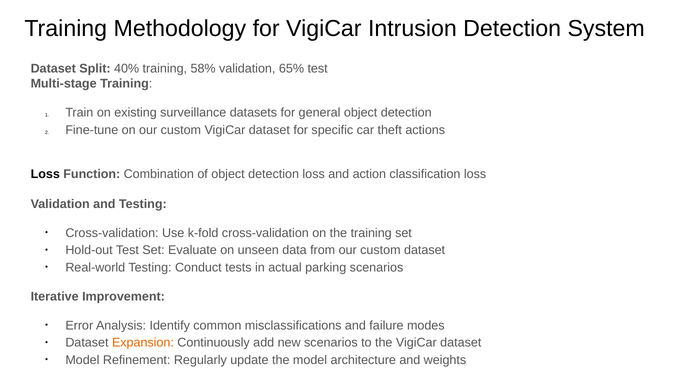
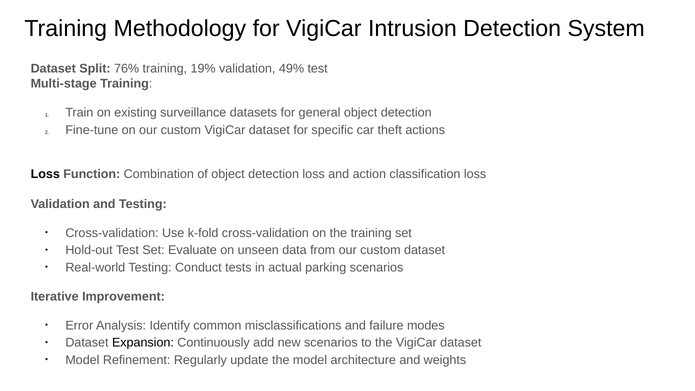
40%: 40% -> 76%
58%: 58% -> 19%
65%: 65% -> 49%
Expansion colour: orange -> black
